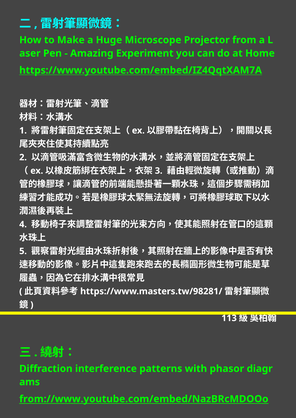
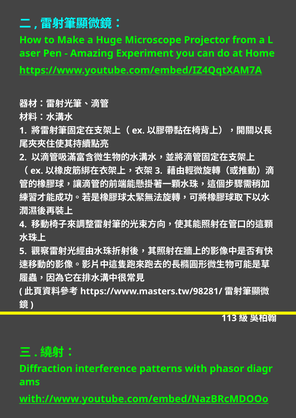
from://www.youtube.com/embed/NazBRcMDOOo: from://www.youtube.com/embed/NazBRcMDOOo -> with://www.youtube.com/embed/NazBRcMDOOo
